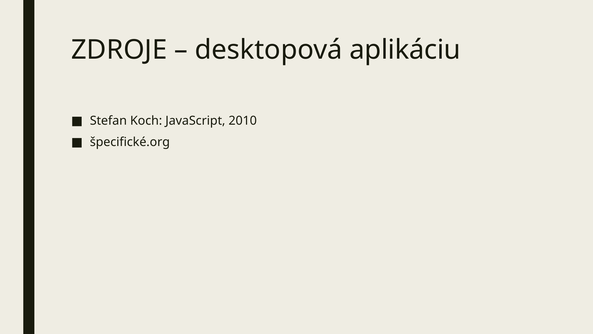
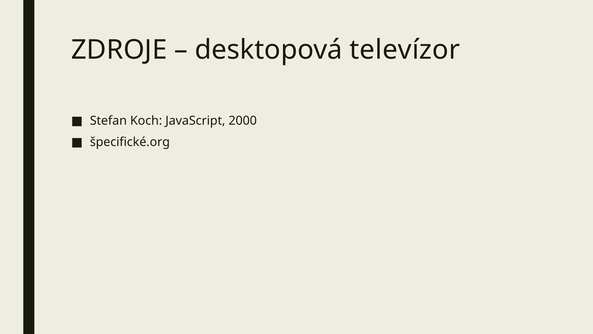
aplikáciu: aplikáciu -> televízor
2010: 2010 -> 2000
